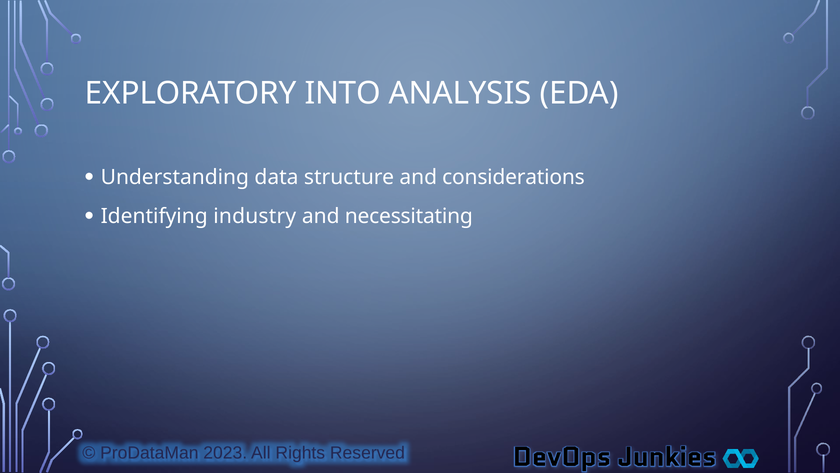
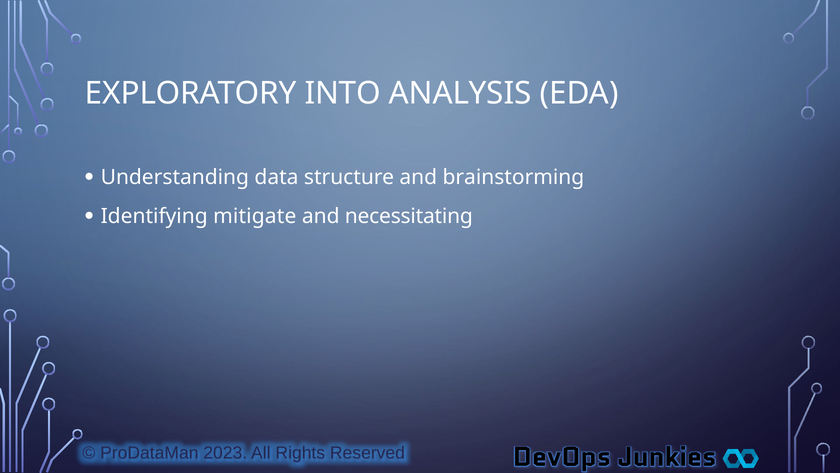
considerations: considerations -> brainstorming
industry: industry -> mitigate
